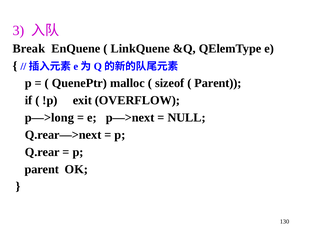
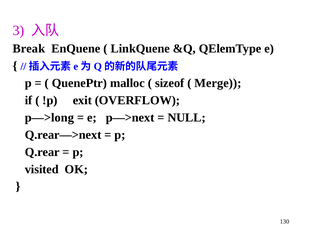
Parent at (218, 83): Parent -> Merge
parent at (42, 169): parent -> visited
